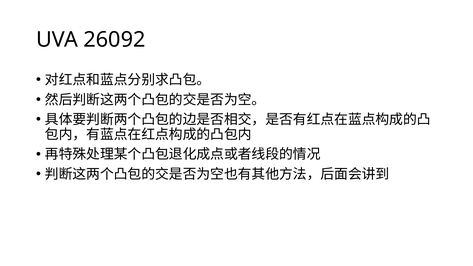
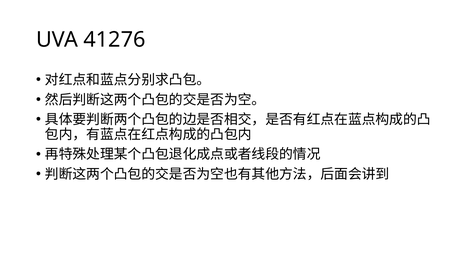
26092: 26092 -> 41276
